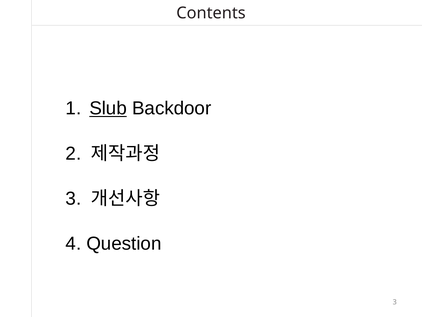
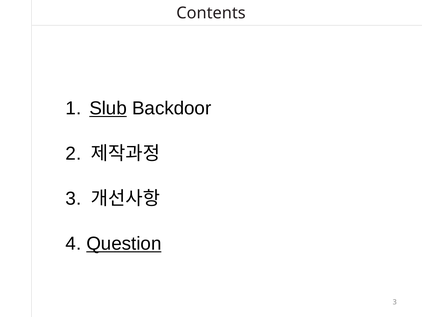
Question underline: none -> present
